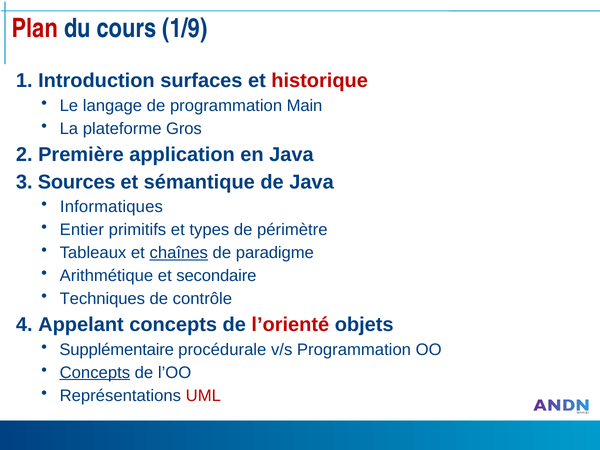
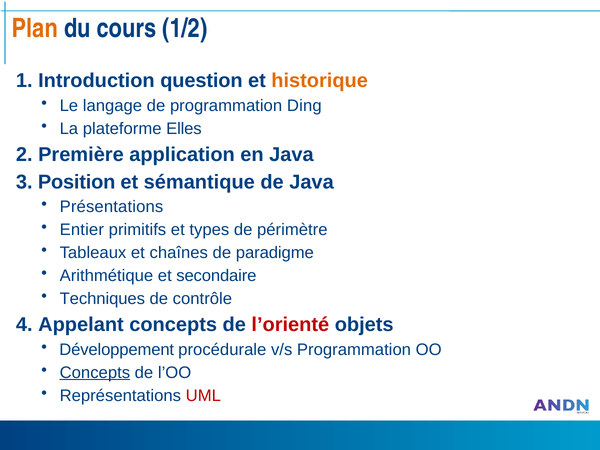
Plan colour: red -> orange
1/9: 1/9 -> 1/2
surfaces: surfaces -> question
historique colour: red -> orange
Main: Main -> Ding
Gros: Gros -> Elles
Sources: Sources -> Position
Informatiques: Informatiques -> Présentations
chaînes underline: present -> none
Supplémentaire: Supplémentaire -> Développement
